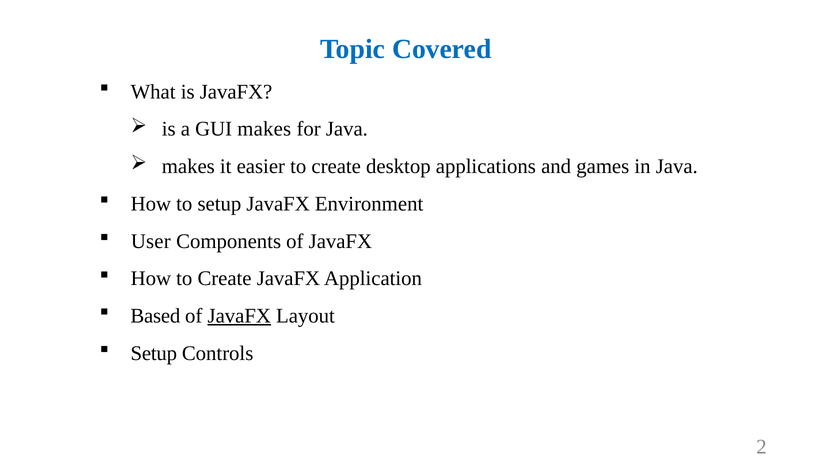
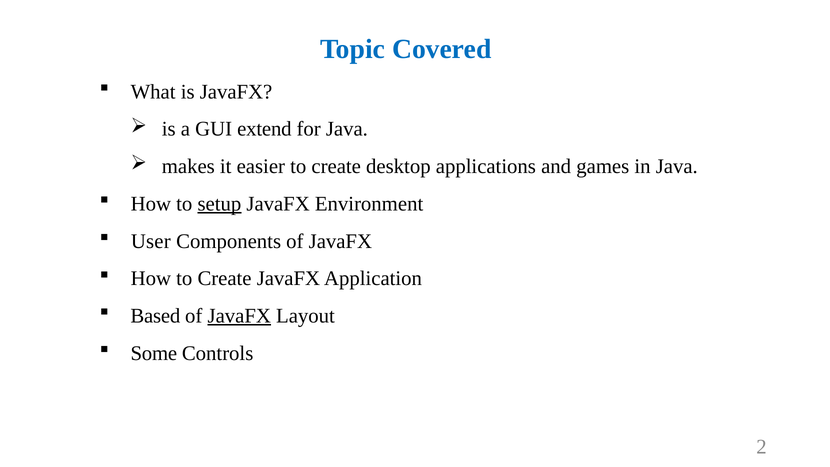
GUI makes: makes -> extend
setup at (219, 204) underline: none -> present
Setup at (154, 353): Setup -> Some
